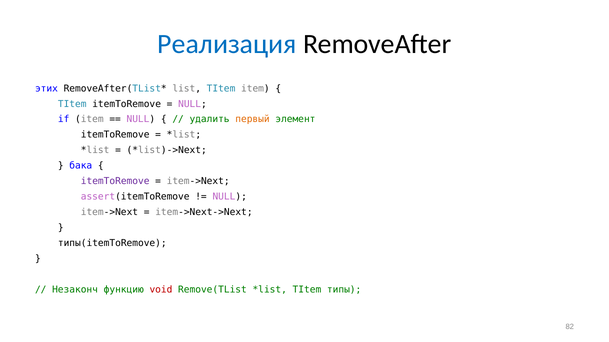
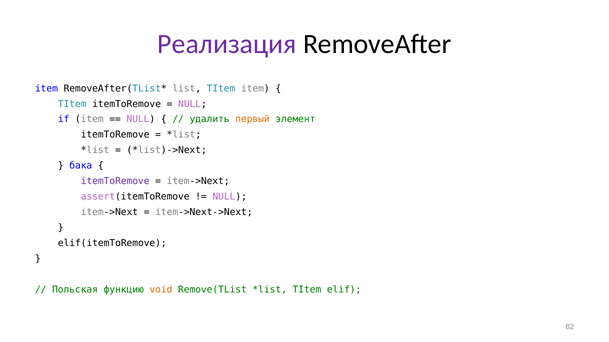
Реализация colour: blue -> purple
этих at (46, 89): этих -> item
типы(itemToRemove: типы(itemToRemove -> elif(itemToRemove
Незаконч: Незаконч -> Польская
void colour: red -> orange
типы: типы -> elif
